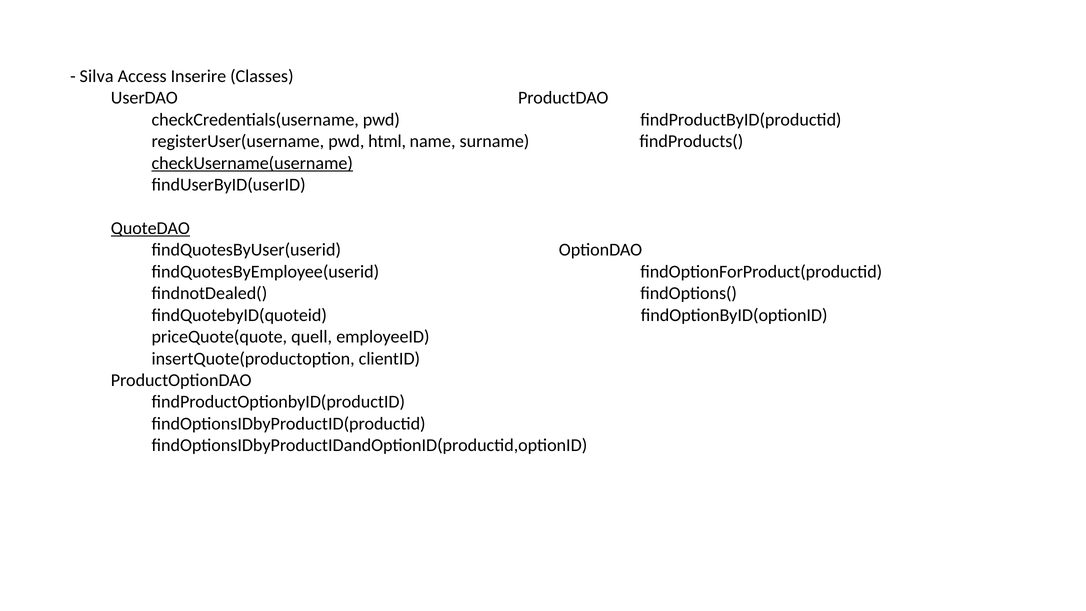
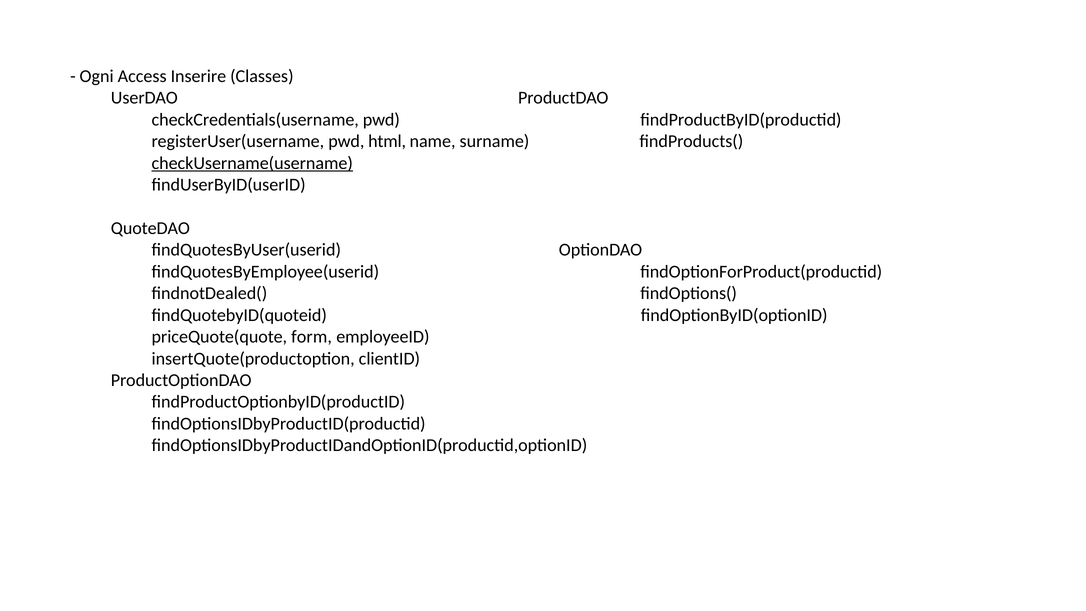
Silva: Silva -> Ogni
QuoteDAO underline: present -> none
quell: quell -> form
